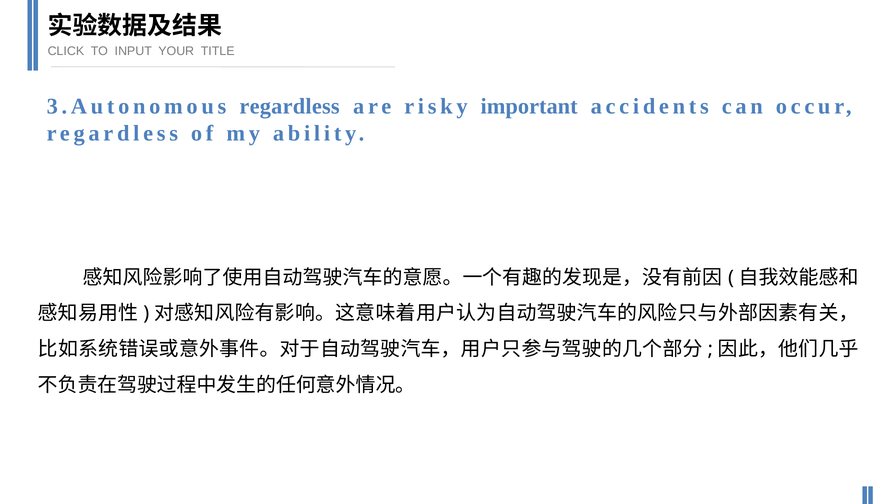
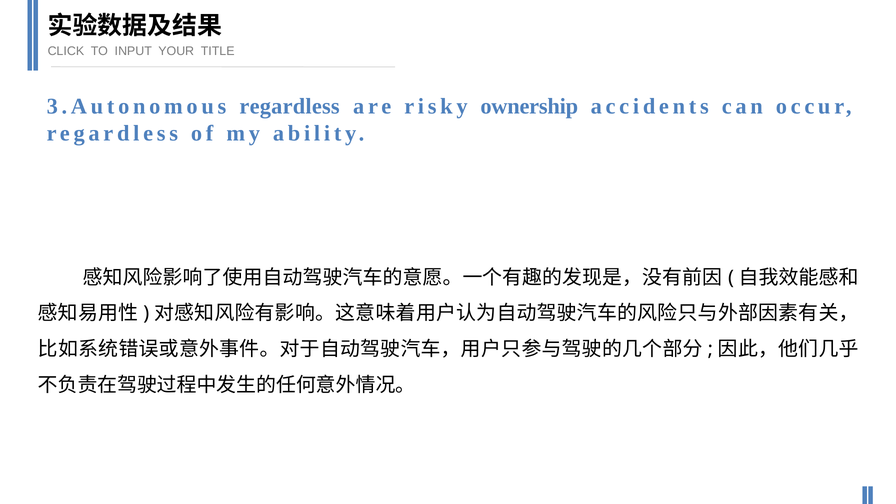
important: important -> ownership
